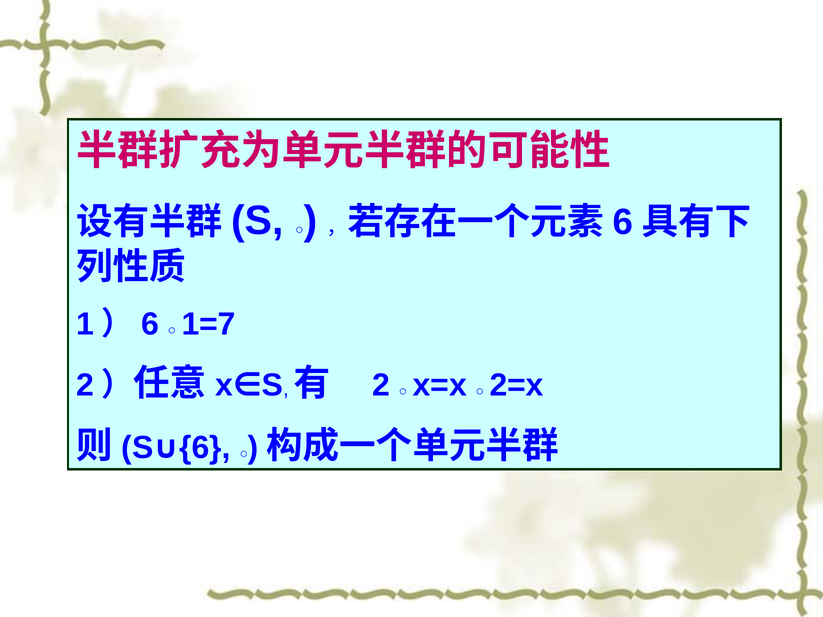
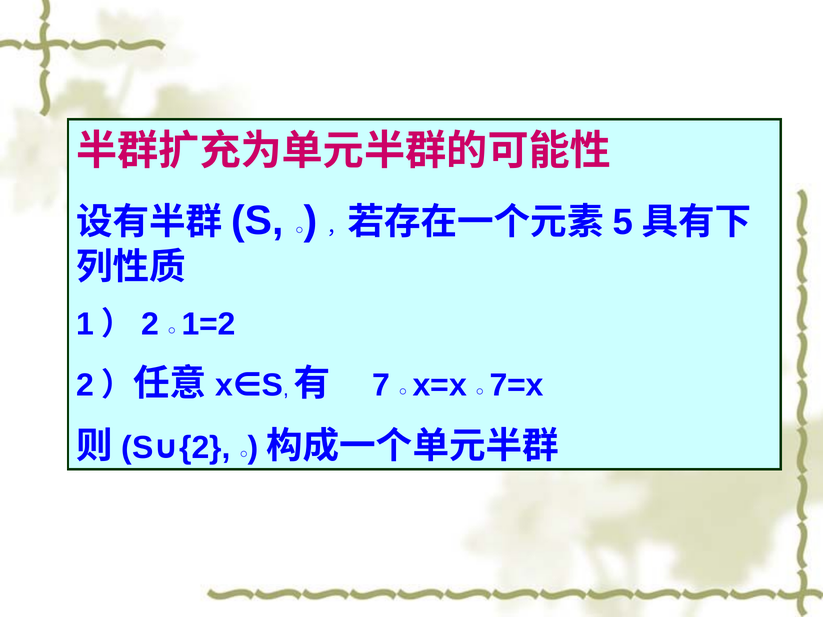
6 at (623, 223): 6 -> 5
6 at (150, 324): 6 -> 2
1=7: 1=7 -> 1=2
2 at (381, 385): 2 -> 7
2=x: 2=x -> 7=x
6 at (205, 448): 6 -> 2
